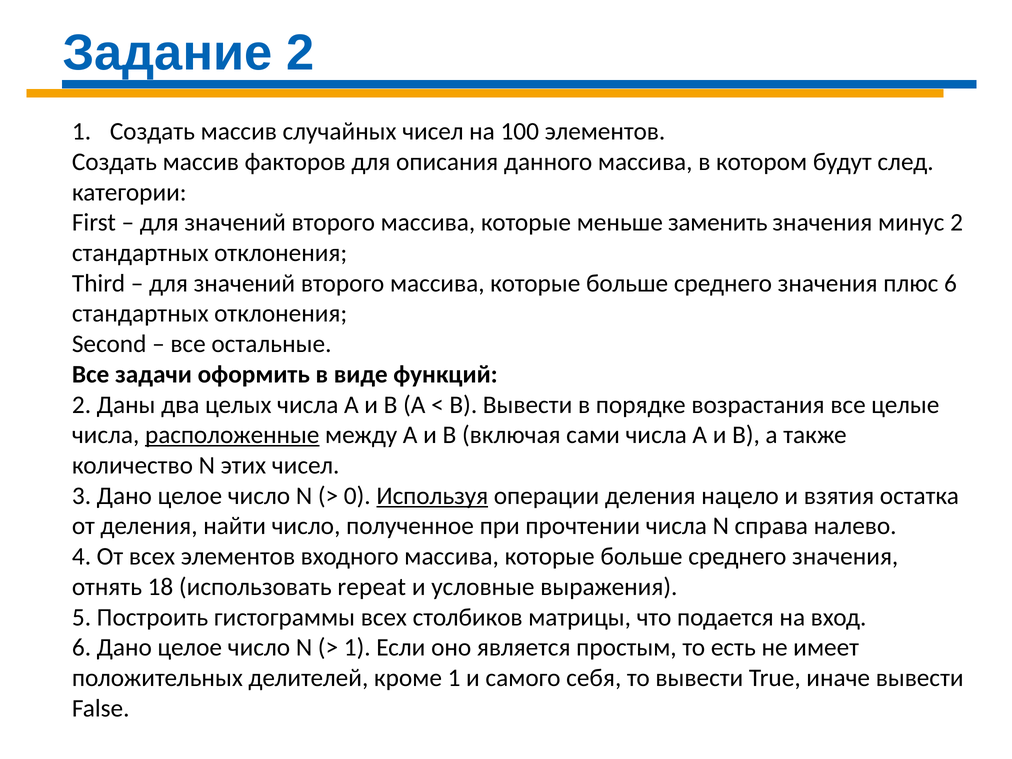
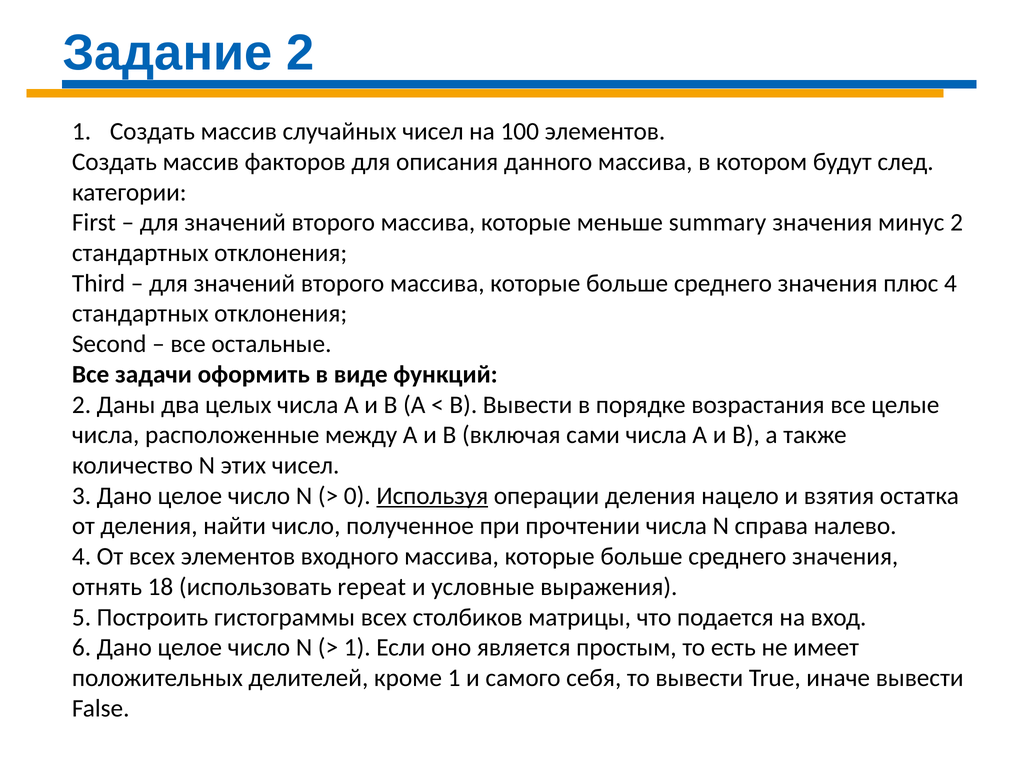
заменить: заменить -> summary
плюс 6: 6 -> 4
расположенные underline: present -> none
